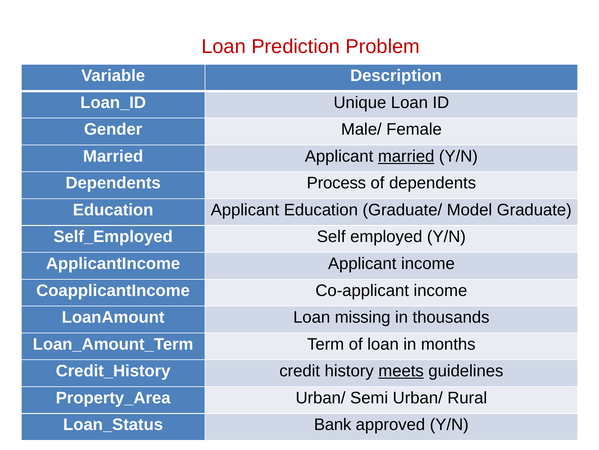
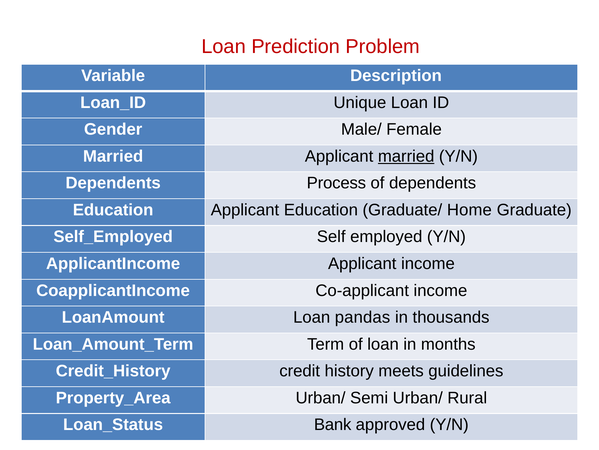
Model: Model -> Home
missing: missing -> pandas
meets underline: present -> none
